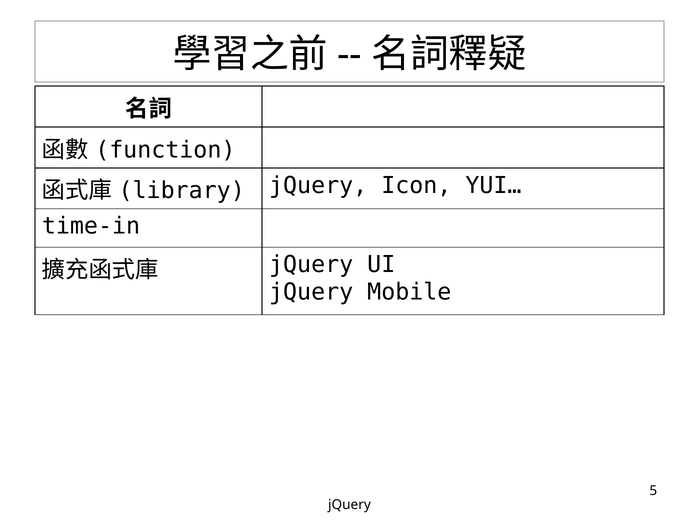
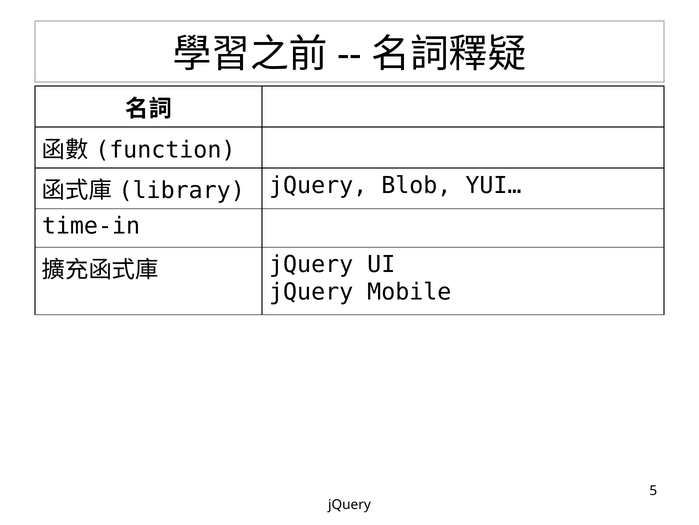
Icon: Icon -> Blob
